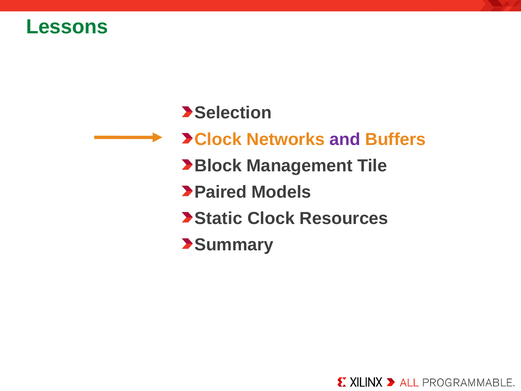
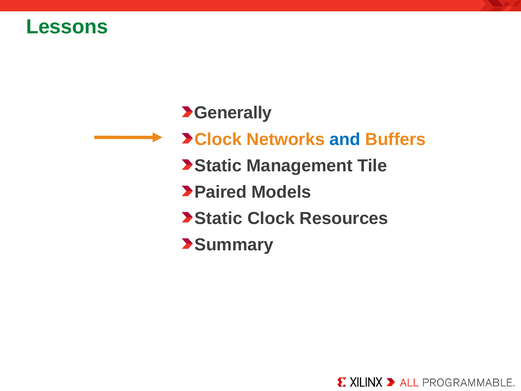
Selection: Selection -> Generally
and colour: purple -> blue
Block at (218, 166): Block -> Static
